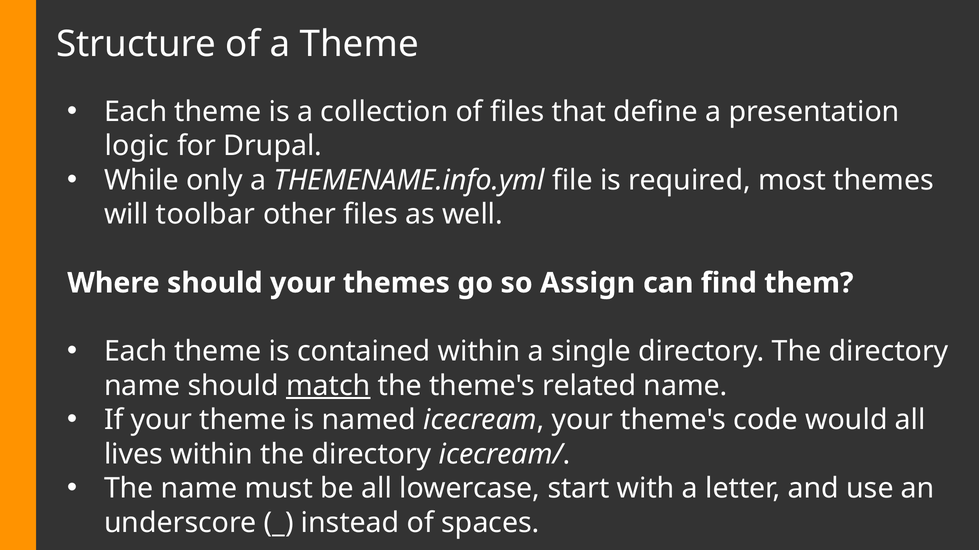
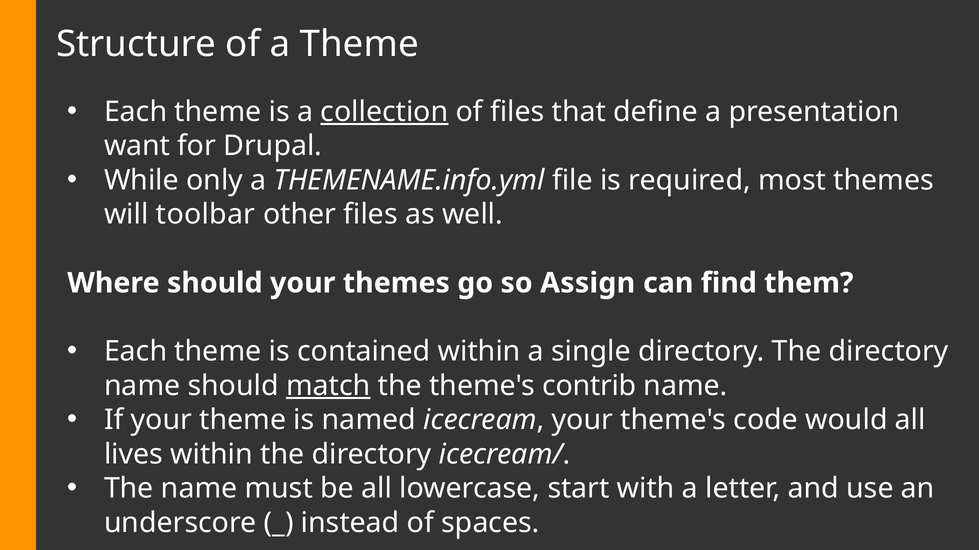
collection underline: none -> present
logic: logic -> want
related: related -> contrib
